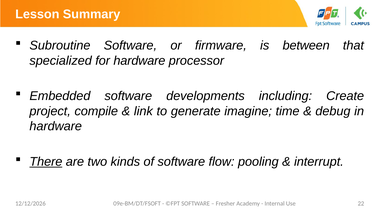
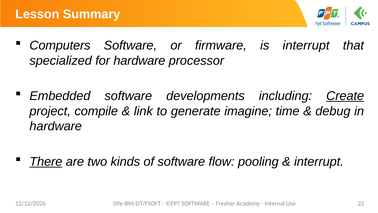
Subroutine: Subroutine -> Computers
is between: between -> interrupt
Create underline: none -> present
